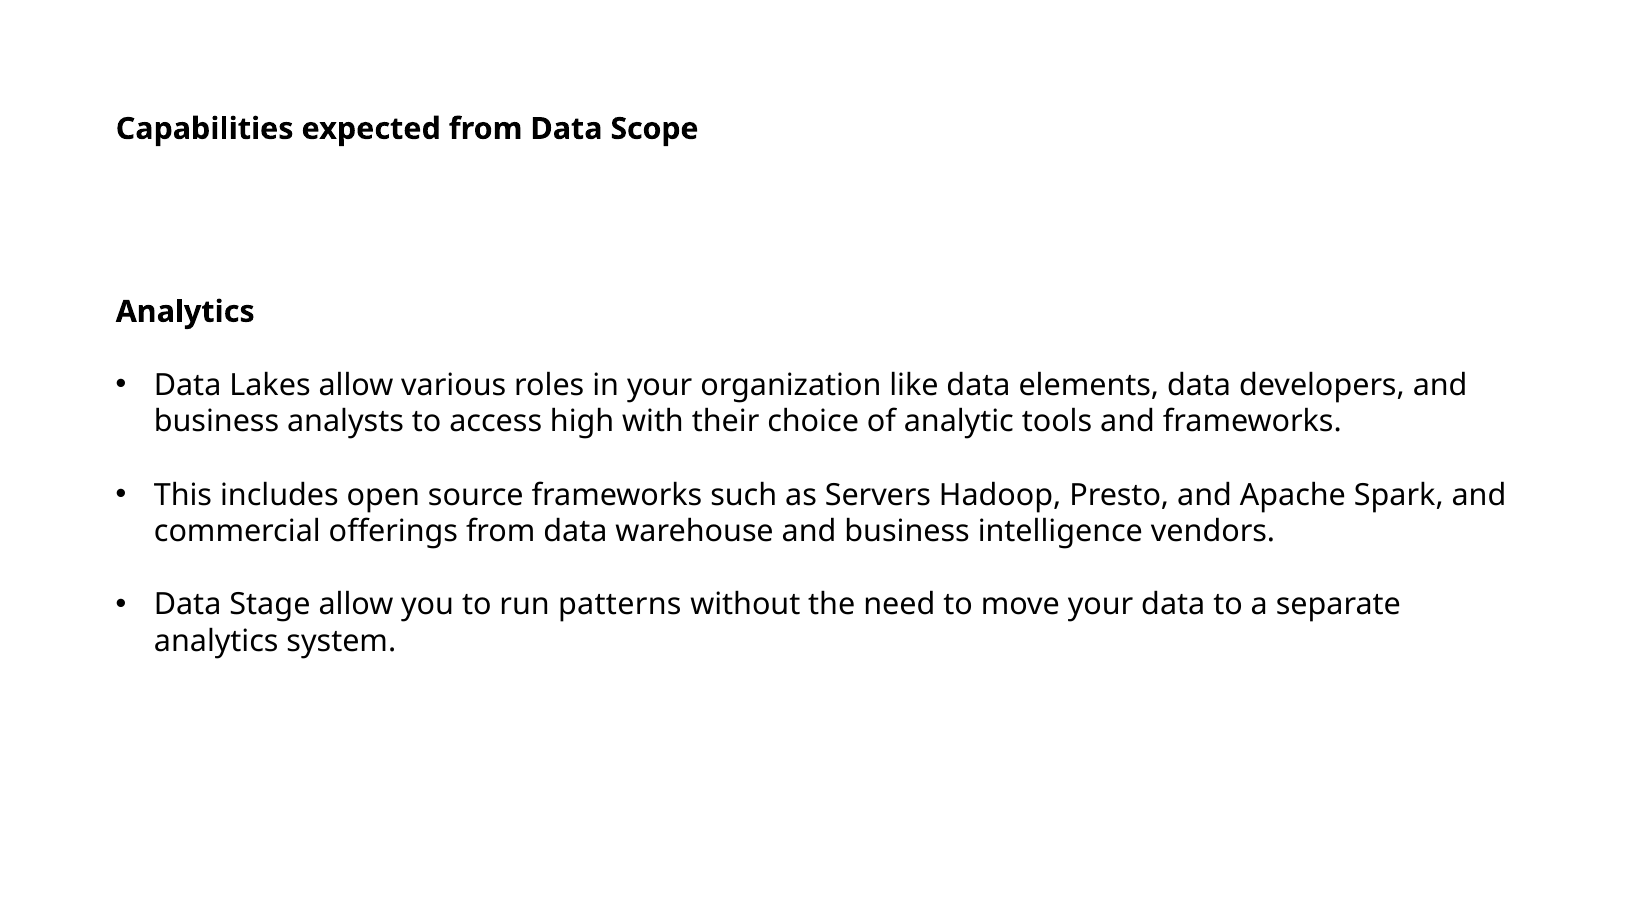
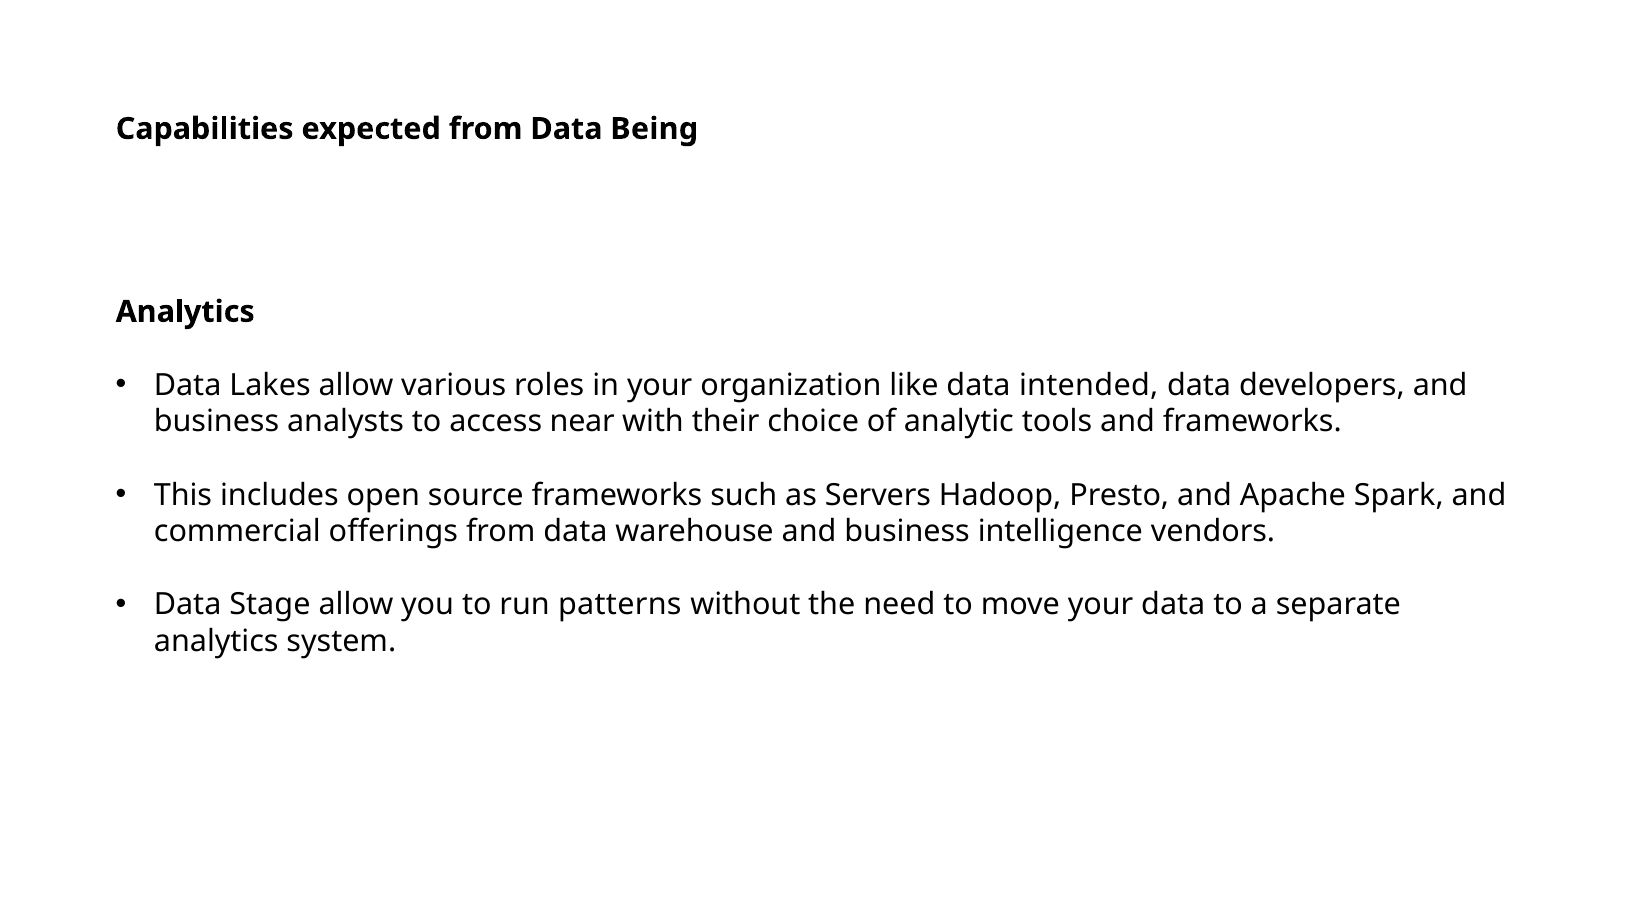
Scope: Scope -> Being
elements: elements -> intended
high: high -> near
